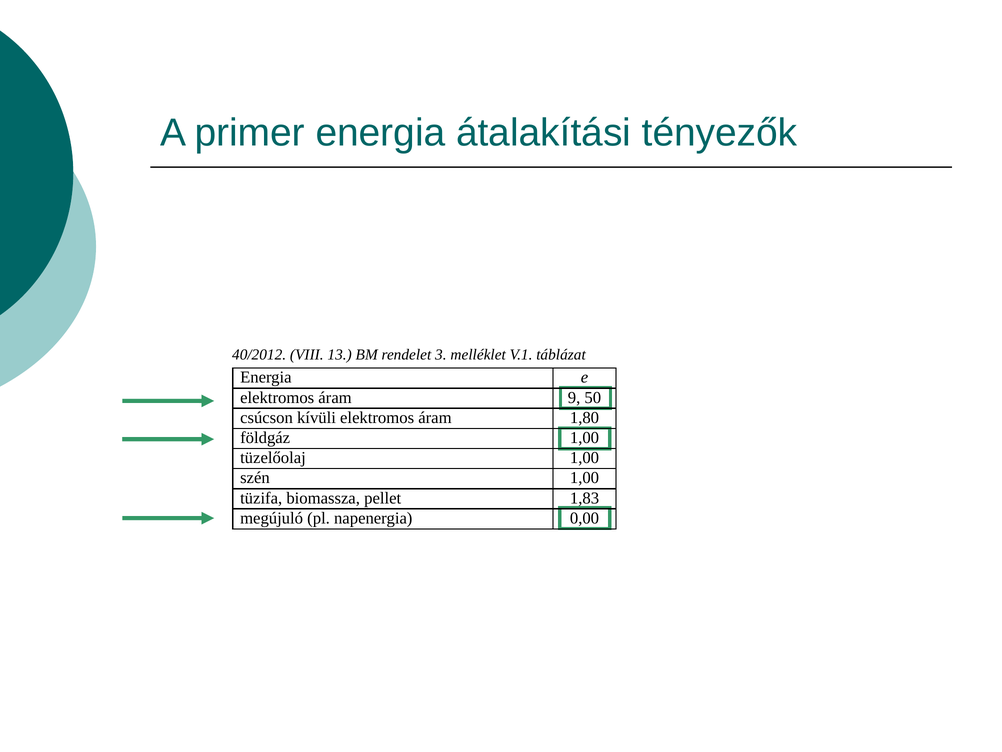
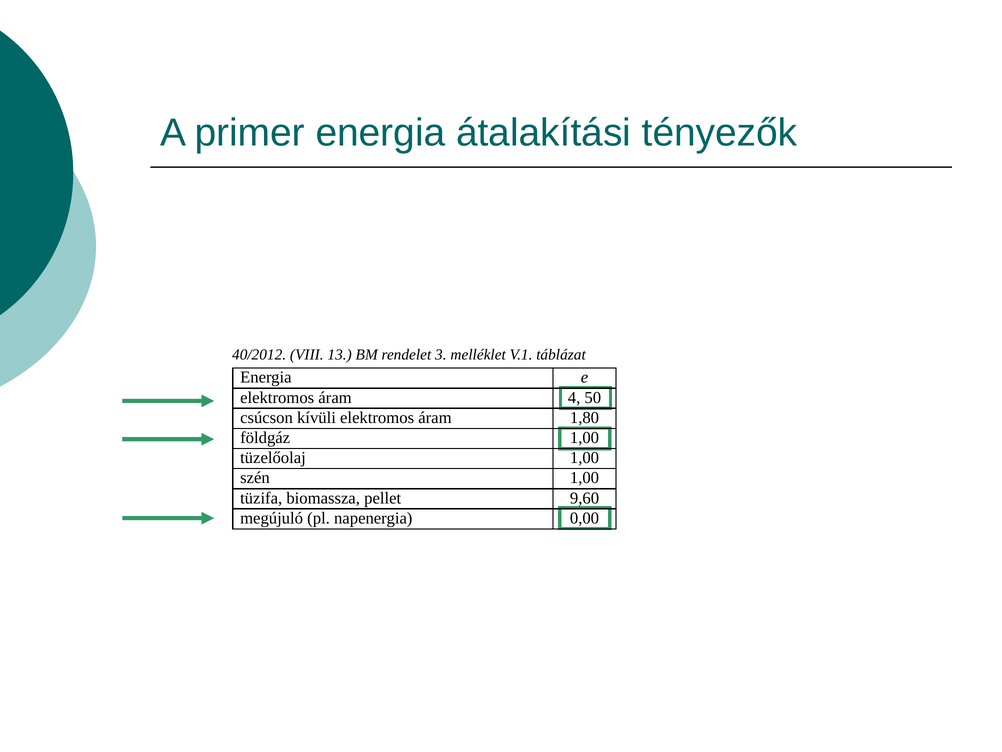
9: 9 -> 4
1,83: 1,83 -> 9,60
